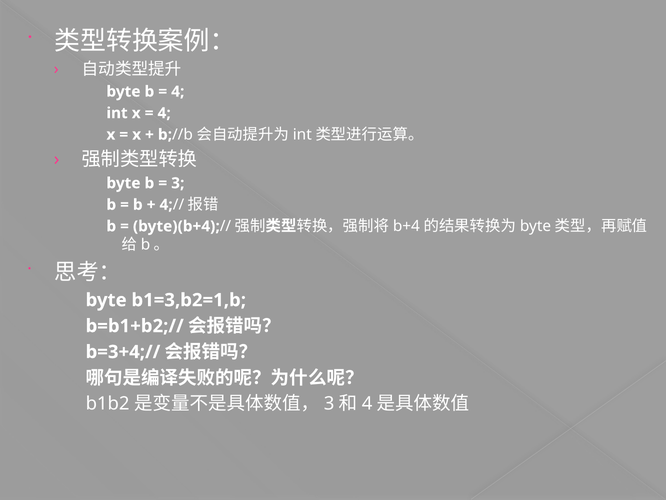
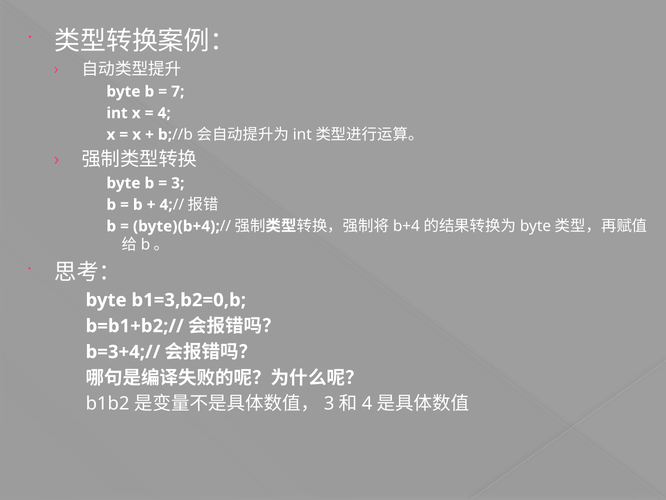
4 at (178, 91): 4 -> 7
b1=3,b2=1,b: b1=3,b2=1,b -> b1=3,b2=0,b
